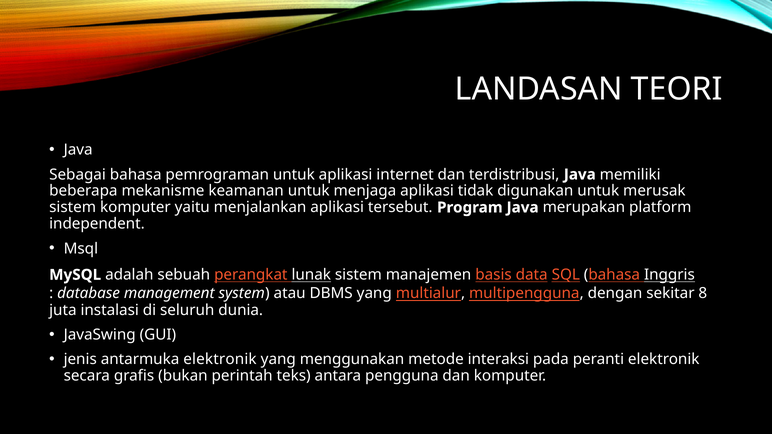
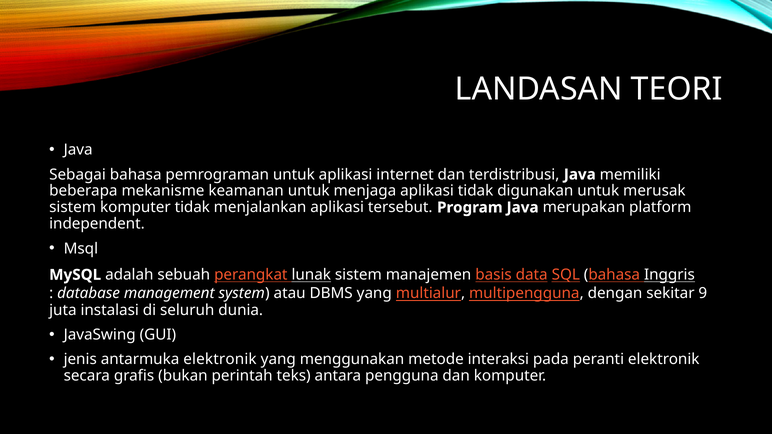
komputer yaitu: yaitu -> tidak
8: 8 -> 9
